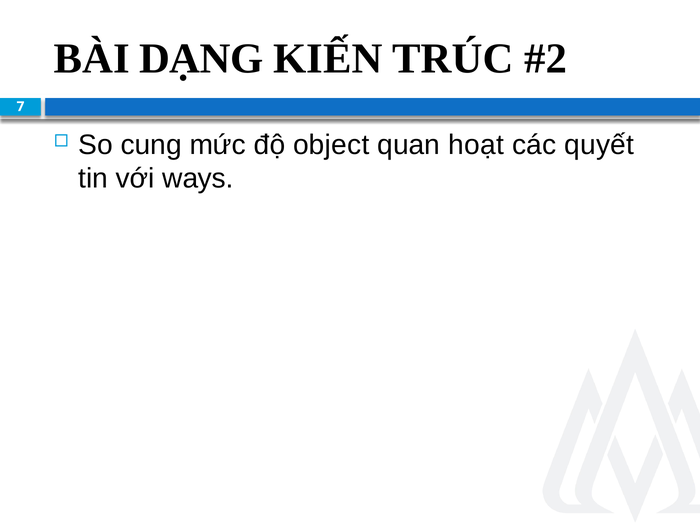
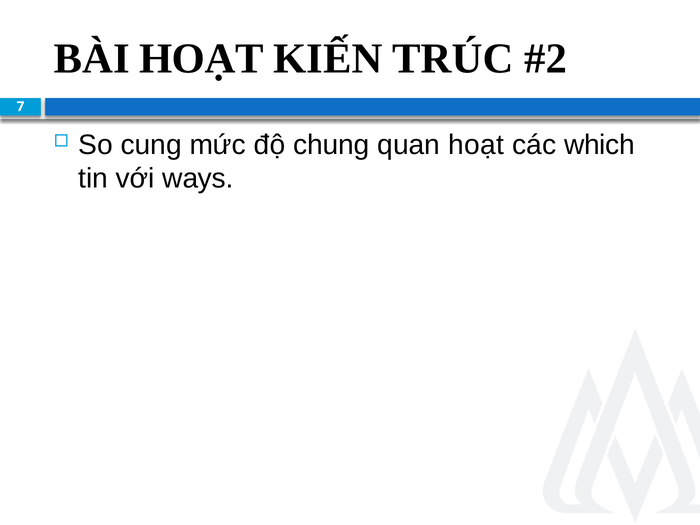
BÀI DẠNG: DẠNG -> HOẠT
object: object -> chung
quyết: quyết -> which
